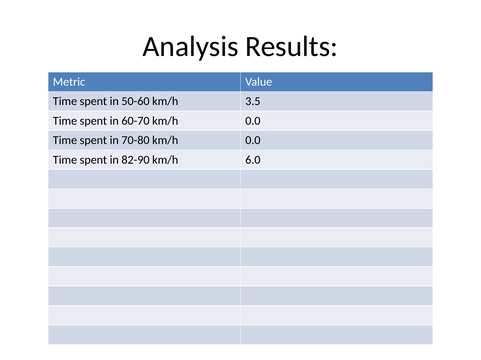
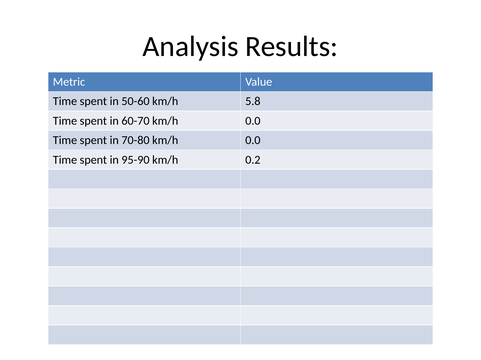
3.5: 3.5 -> 5.8
82-90: 82-90 -> 95-90
6.0: 6.0 -> 0.2
